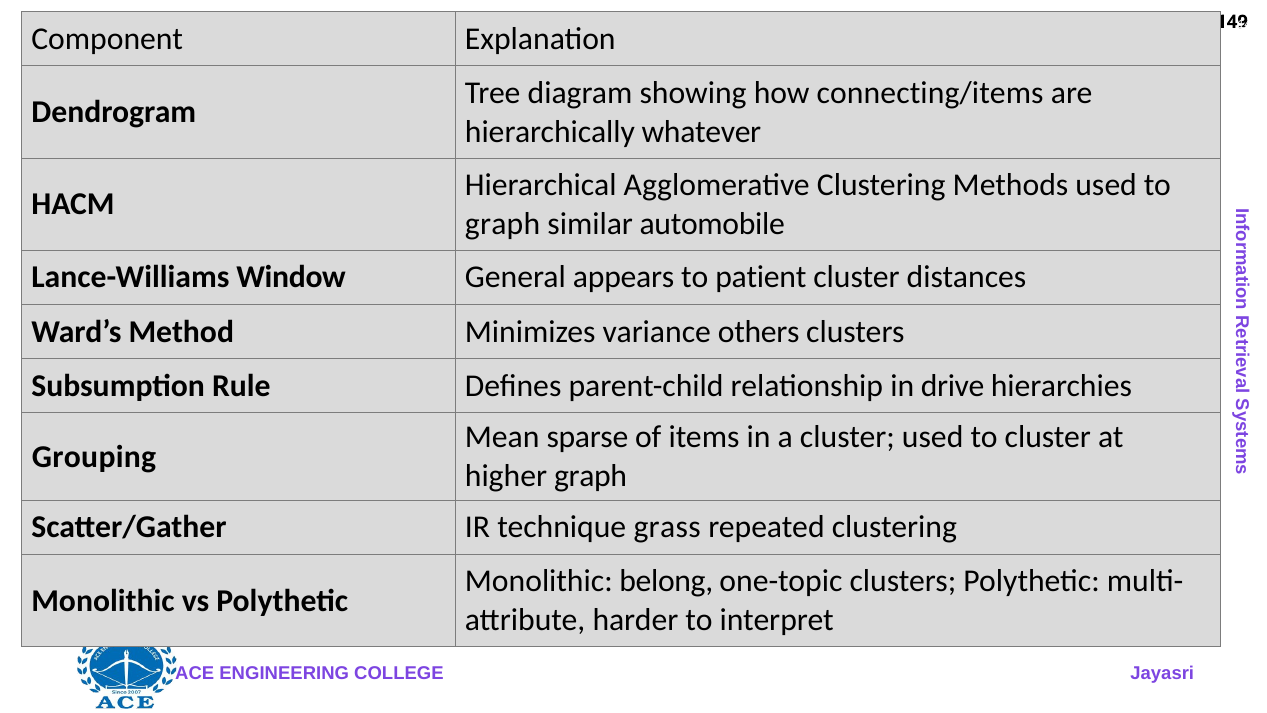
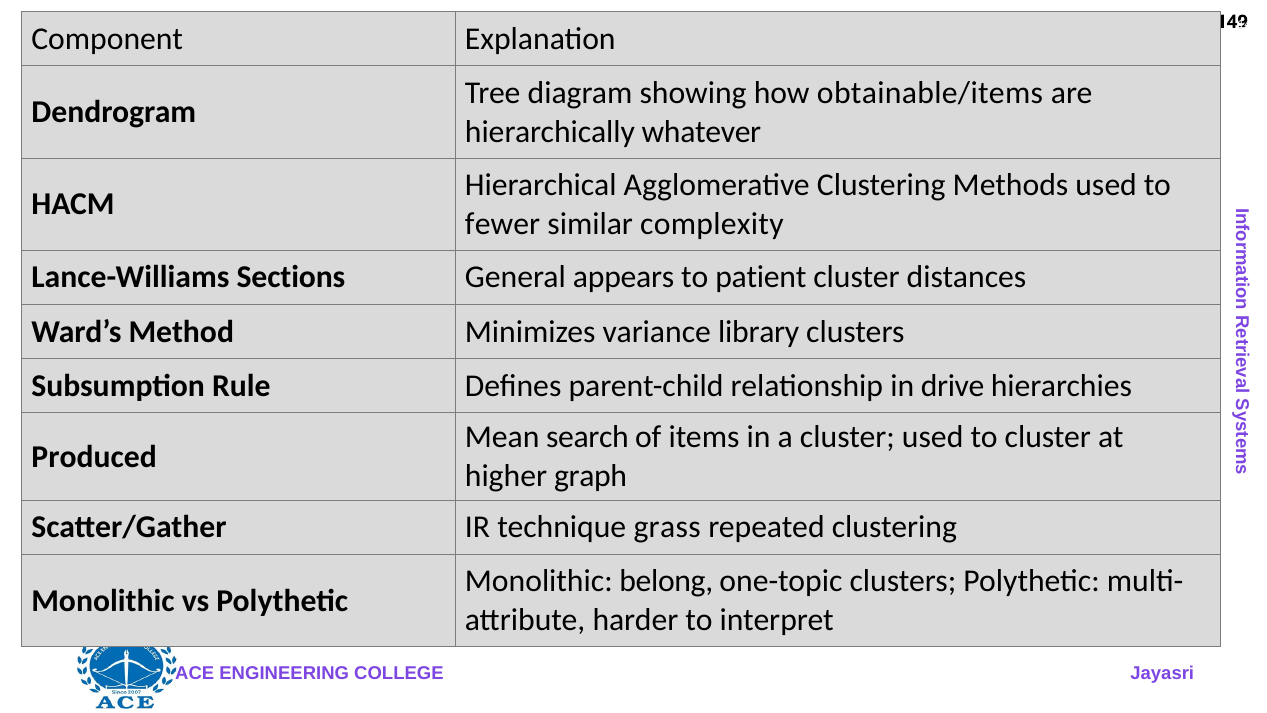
connecting/items: connecting/items -> obtainable/items
graph at (503, 224): graph -> fewer
automobile: automobile -> complexity
Window: Window -> Sections
others: others -> library
sparse: sparse -> search
Grouping: Grouping -> Produced
